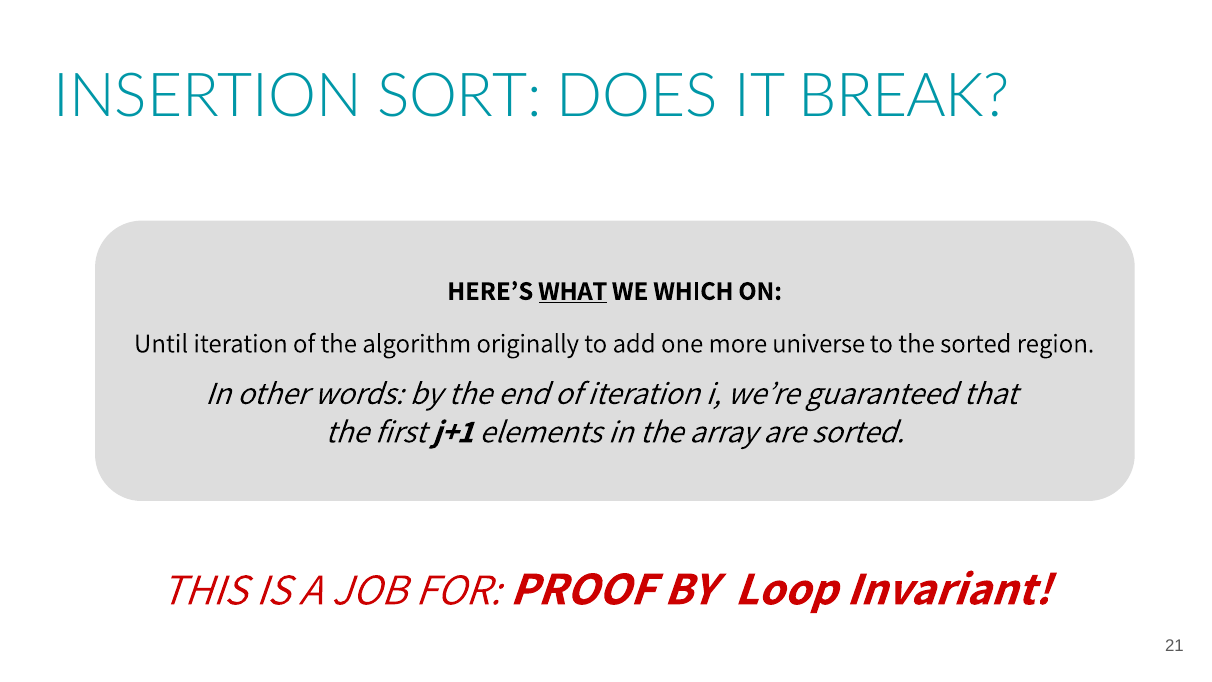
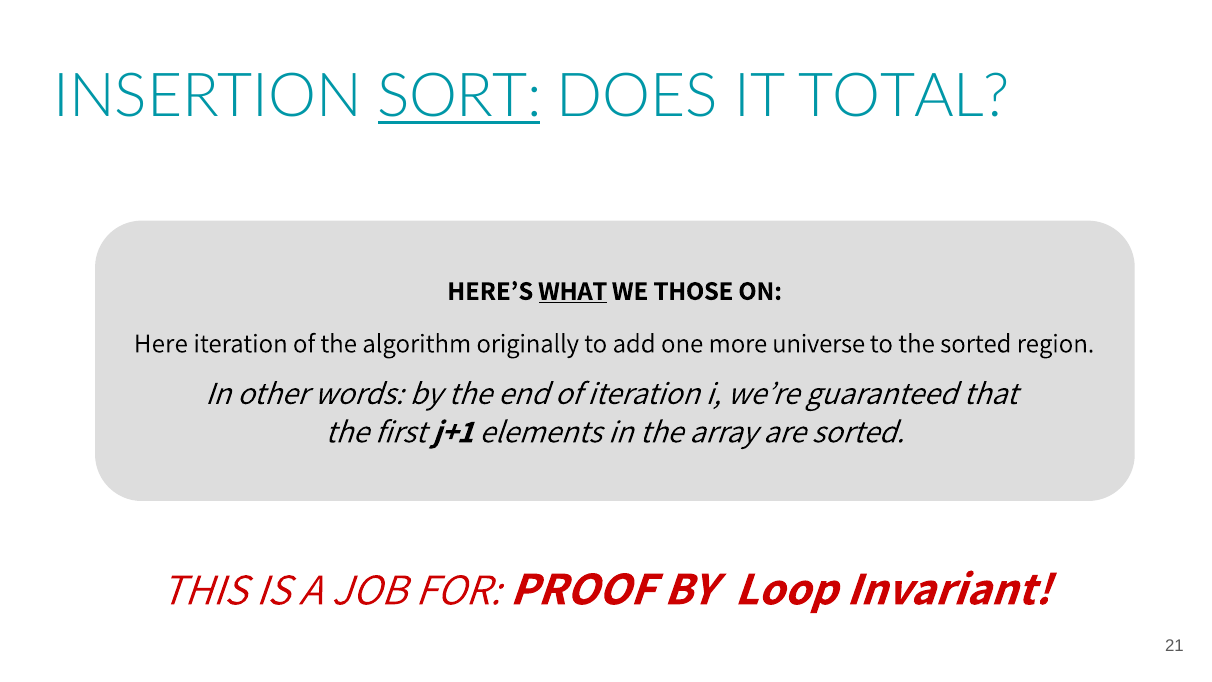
SORT underline: none -> present
BREAK: BREAK -> TOTAL
WHICH: WHICH -> THOSE
Until: Until -> Here
